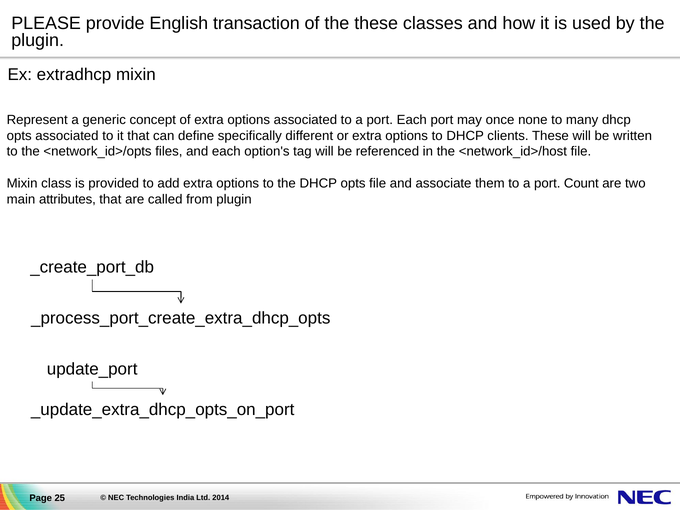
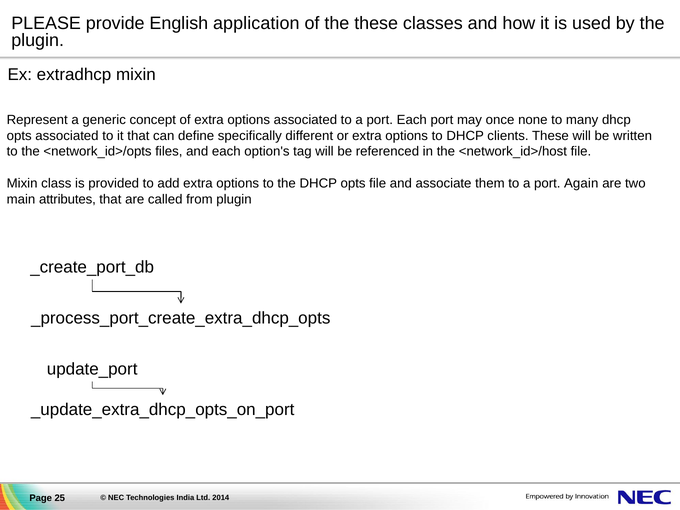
transaction: transaction -> application
Count: Count -> Again
